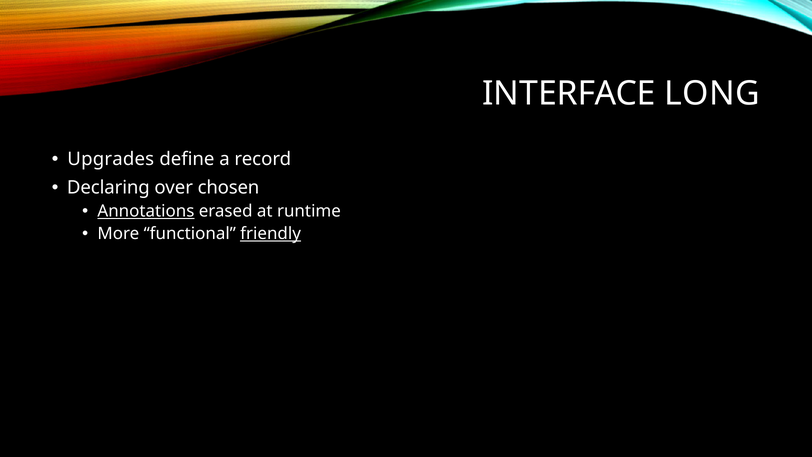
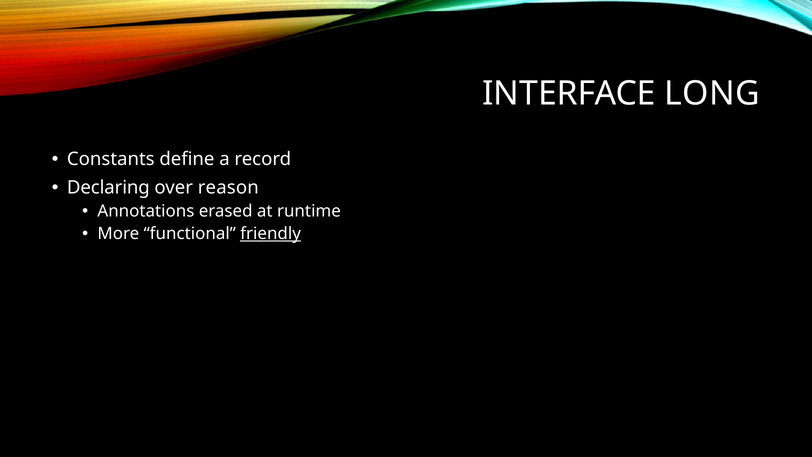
Upgrades: Upgrades -> Constants
chosen: chosen -> reason
Annotations underline: present -> none
